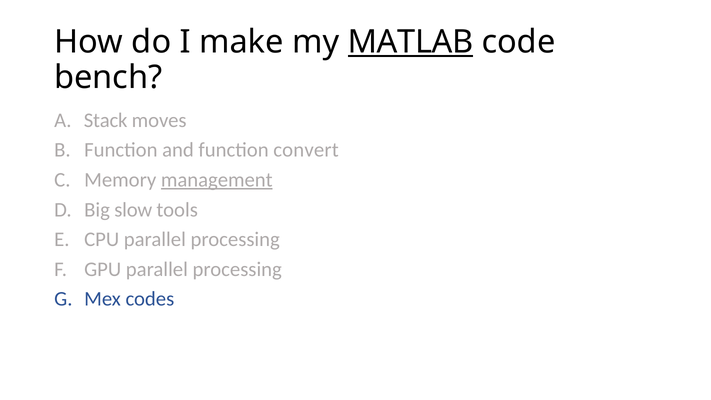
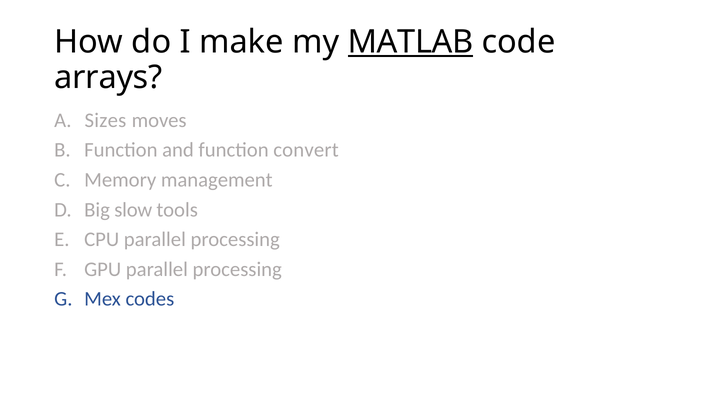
bench: bench -> arrays
Stack: Stack -> Sizes
management underline: present -> none
